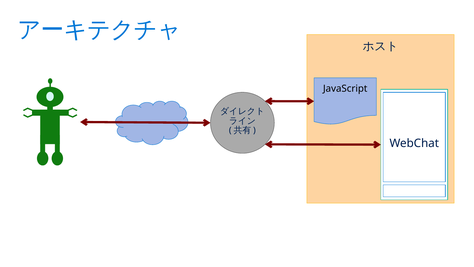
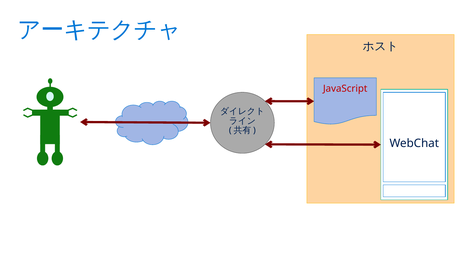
JavaScript colour: black -> red
